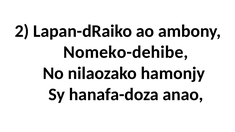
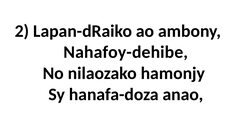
Nomeko-dehibe: Nomeko-dehibe -> Nahafoy-dehibe
